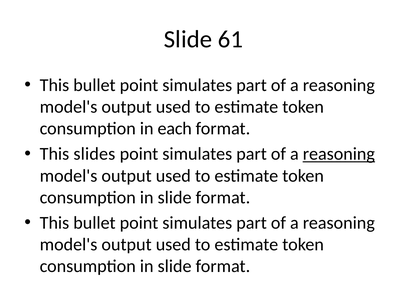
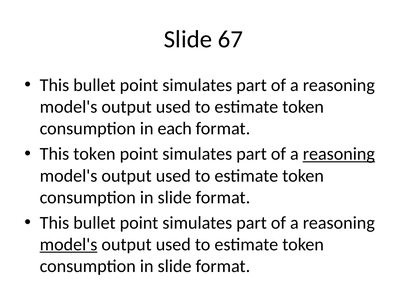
61: 61 -> 67
This slides: slides -> token
model's at (69, 245) underline: none -> present
